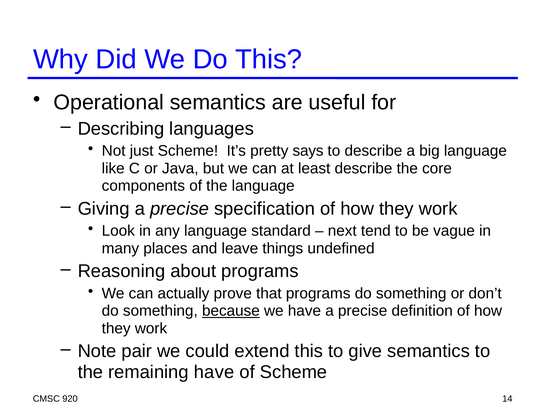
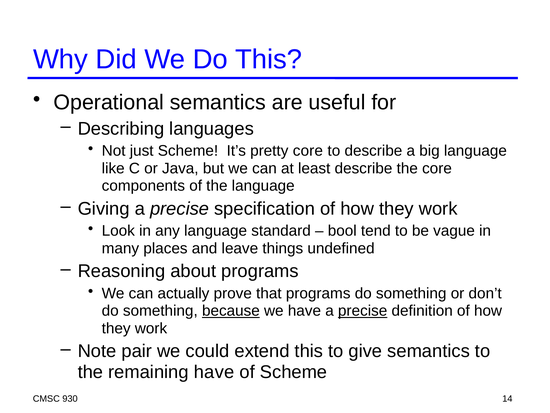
pretty says: says -> core
next: next -> bool
precise at (363, 311) underline: none -> present
920: 920 -> 930
